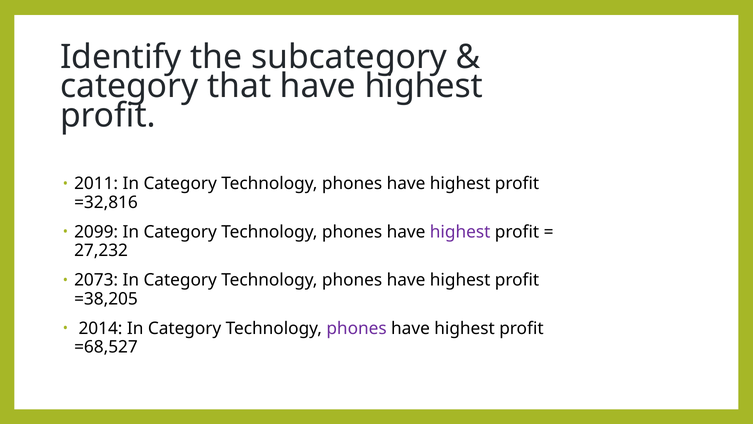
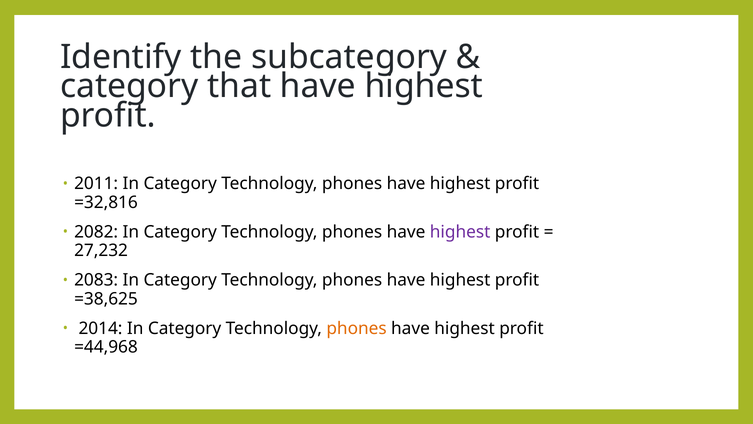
2099: 2099 -> 2082
2073: 2073 -> 2083
=38,205: =38,205 -> =38,625
phones at (357, 328) colour: purple -> orange
=68,527: =68,527 -> =44,968
